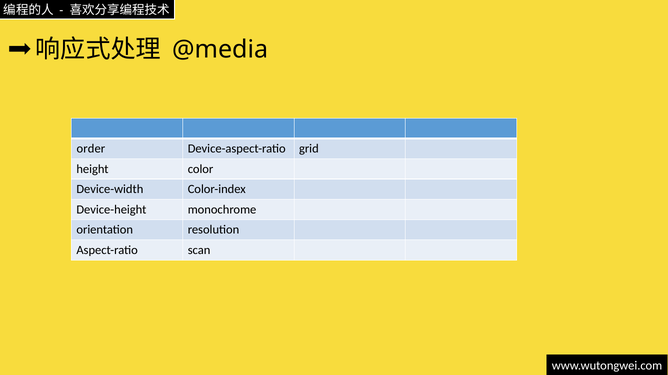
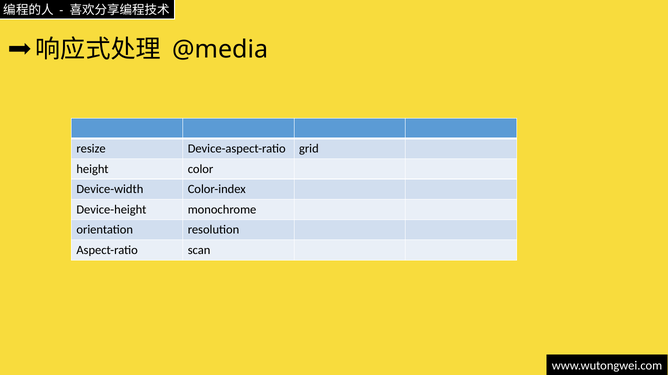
order: order -> resize
